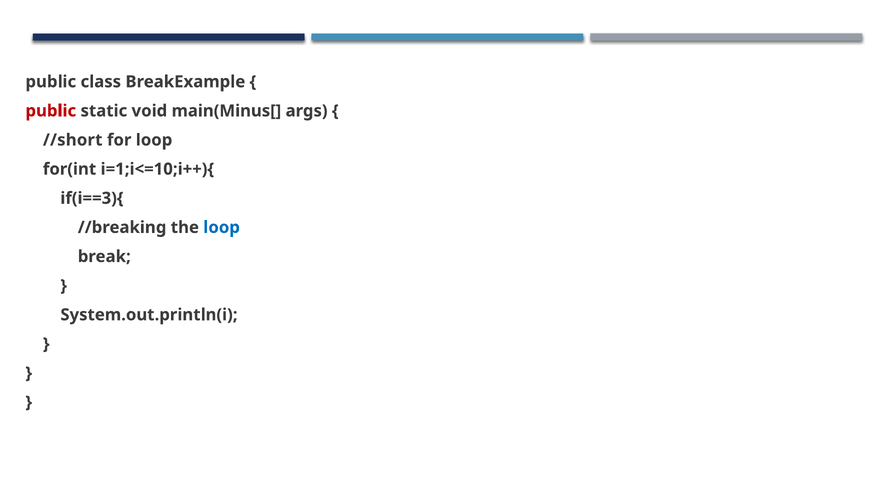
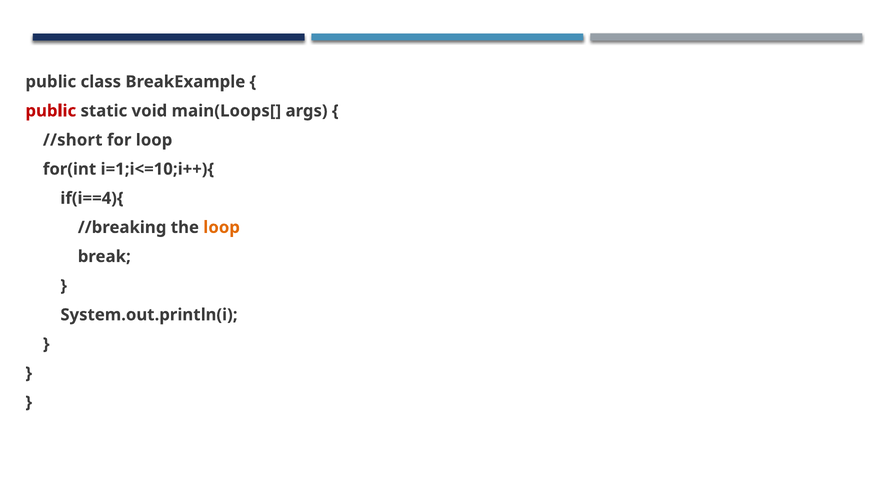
main(Minus[: main(Minus[ -> main(Loops[
if(i==3){: if(i==3){ -> if(i==4){
loop at (222, 227) colour: blue -> orange
